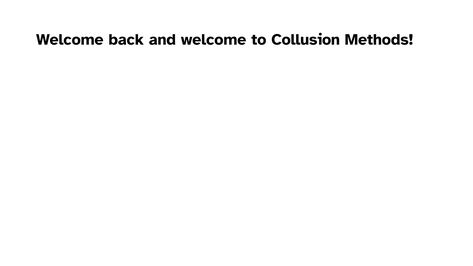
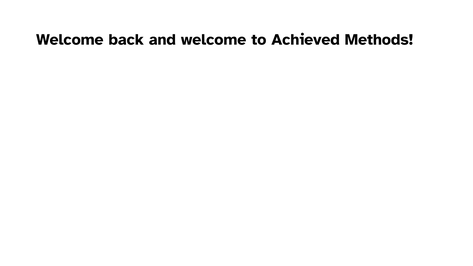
Collusion: Collusion -> Achieved
